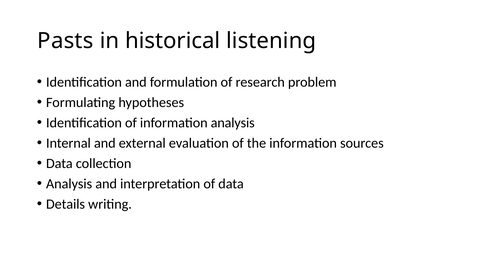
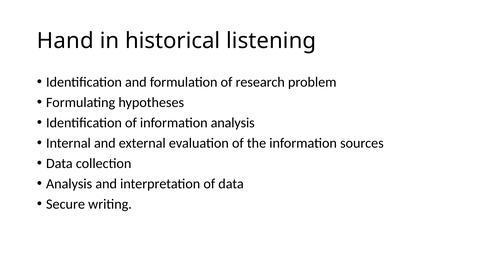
Pasts: Pasts -> Hand
Details: Details -> Secure
